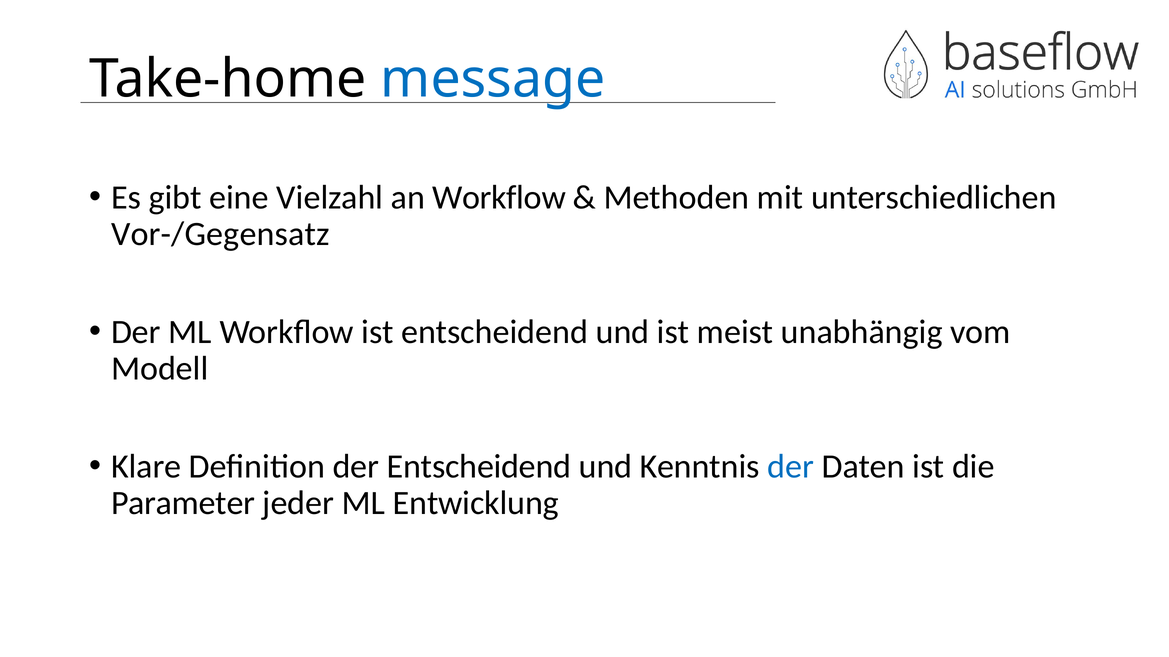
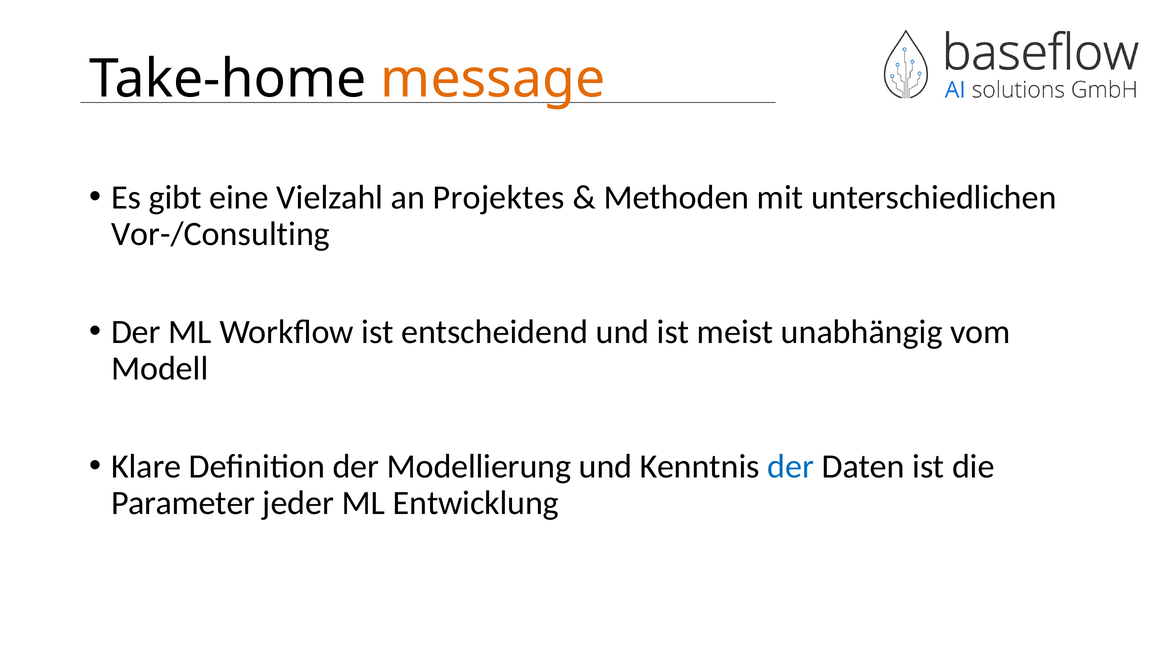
message colour: blue -> orange
an Workflow: Workflow -> Projektes
Vor-/Gegensatz: Vor-/Gegensatz -> Vor-/Consulting
der Entscheidend: Entscheidend -> Modellierung
